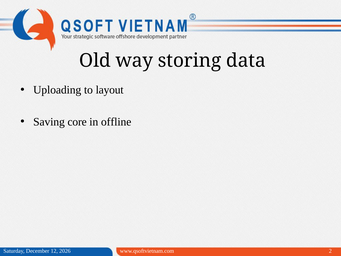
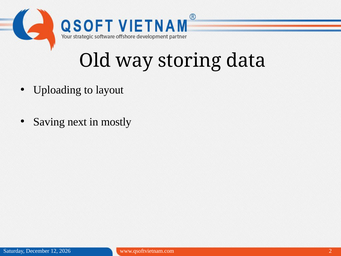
core: core -> next
offline: offline -> mostly
